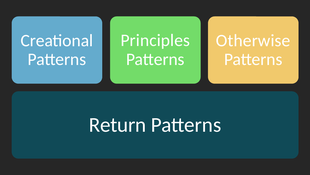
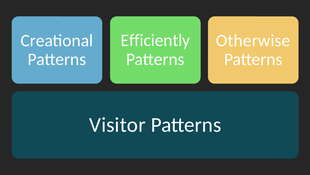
Principles: Principles -> Efficiently
Return: Return -> Visitor
